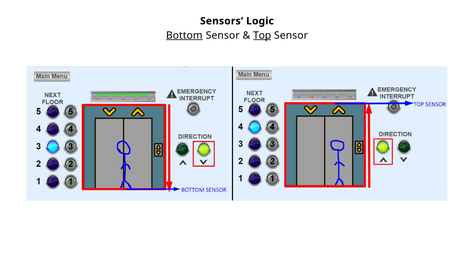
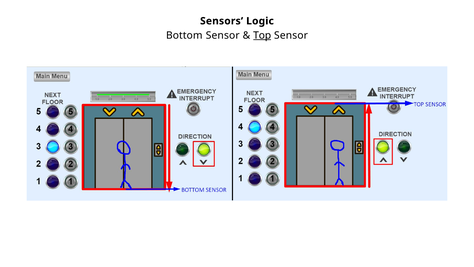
Bottom underline: present -> none
